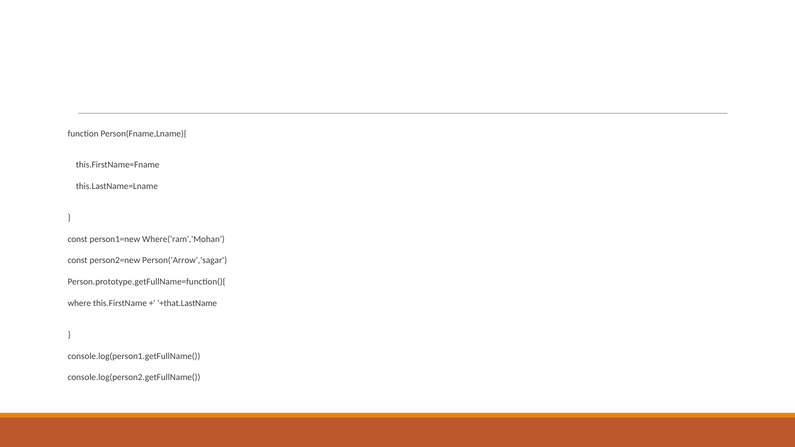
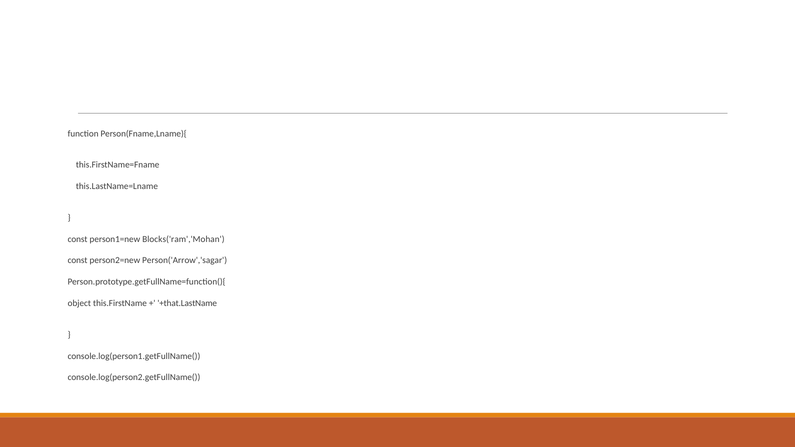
Where('ram','Mohan: Where('ram','Mohan -> Blocks('ram','Mohan
where: where -> object
